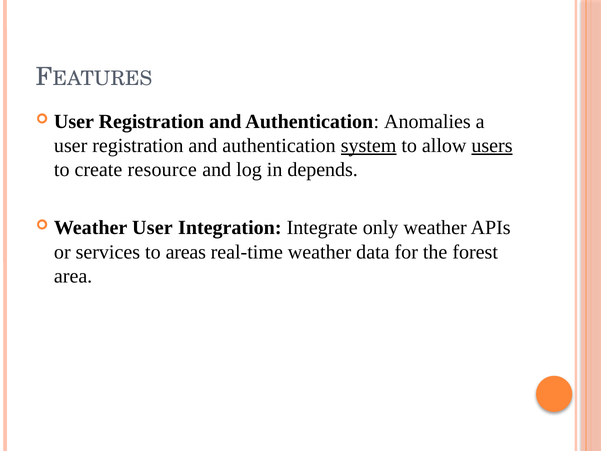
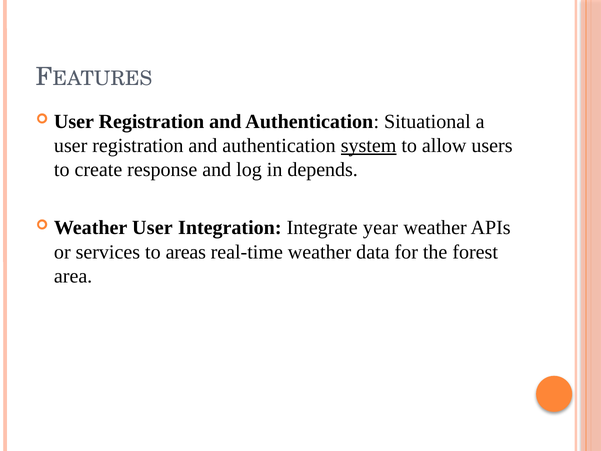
Anomalies: Anomalies -> Situational
users underline: present -> none
resource: resource -> response
only: only -> year
